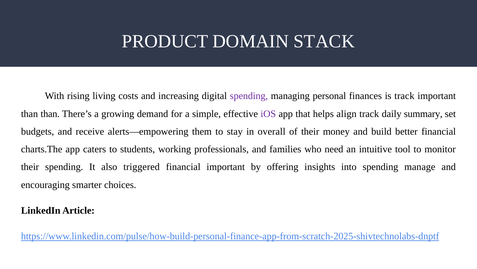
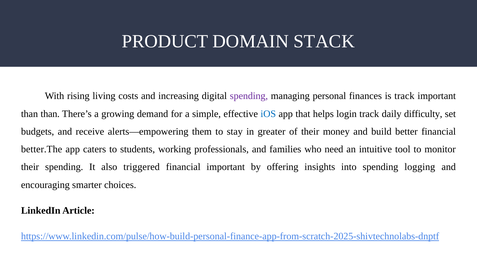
iOS colour: purple -> blue
align: align -> login
summary: summary -> difficulty
overall: overall -> greater
charts.The: charts.The -> better.The
manage: manage -> logging
